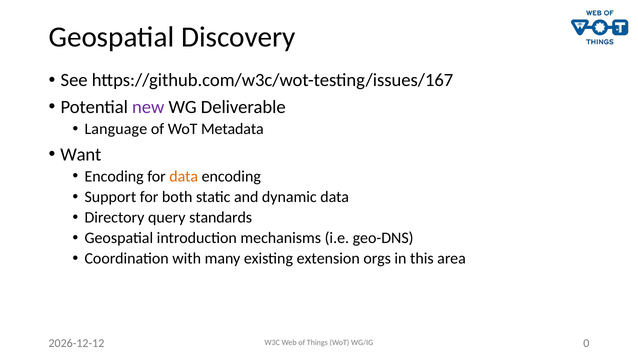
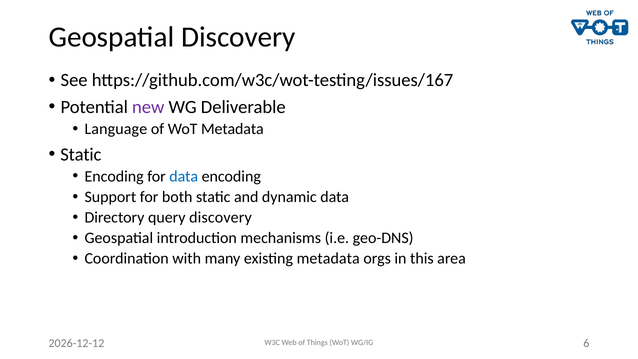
Want at (81, 154): Want -> Static
data at (184, 176) colour: orange -> blue
query standards: standards -> discovery
existing extension: extension -> metadata
0: 0 -> 6
